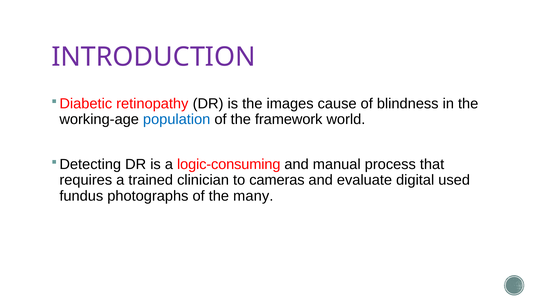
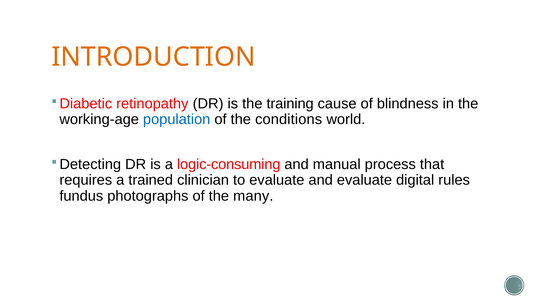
INTRODUCTION colour: purple -> orange
images: images -> training
framework: framework -> conditions
to cameras: cameras -> evaluate
used: used -> rules
